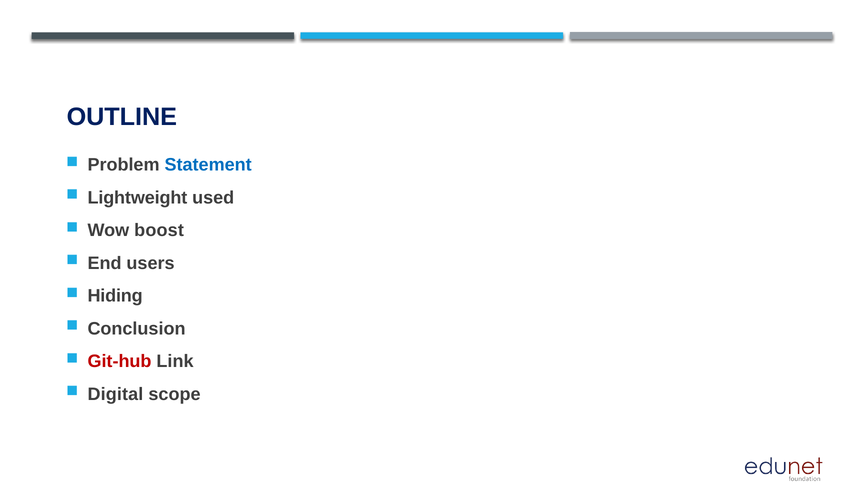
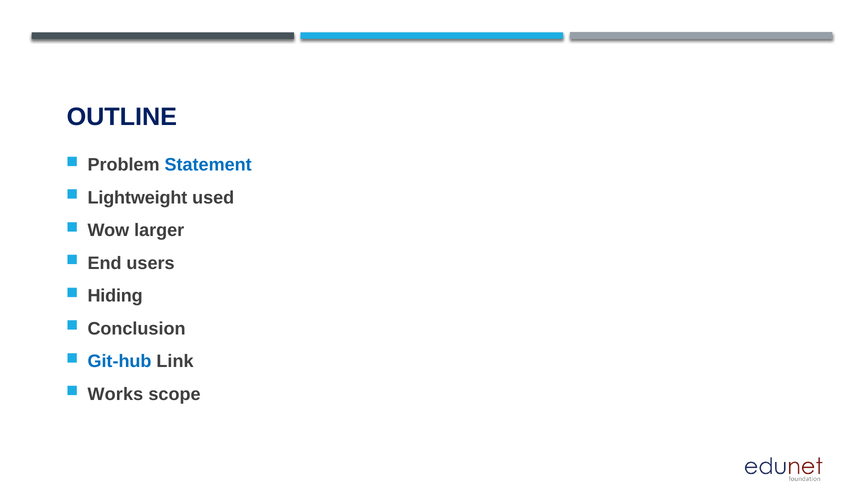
boost: boost -> larger
Git-hub colour: red -> blue
Digital: Digital -> Works
